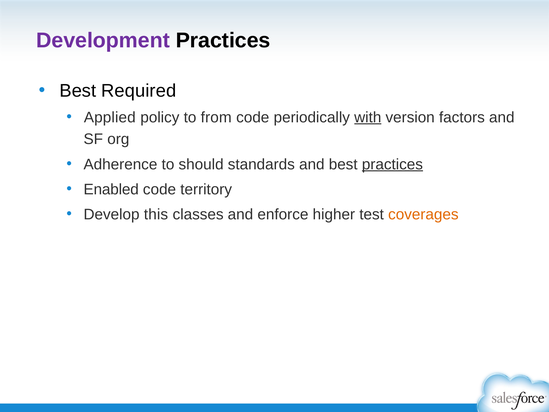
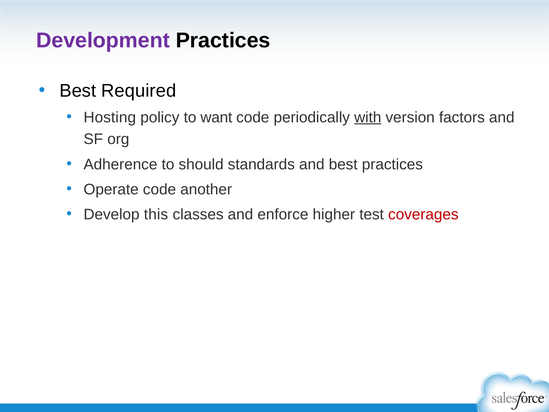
Applied: Applied -> Hosting
from: from -> want
practices at (392, 164) underline: present -> none
Enabled: Enabled -> Operate
territory: territory -> another
coverages colour: orange -> red
